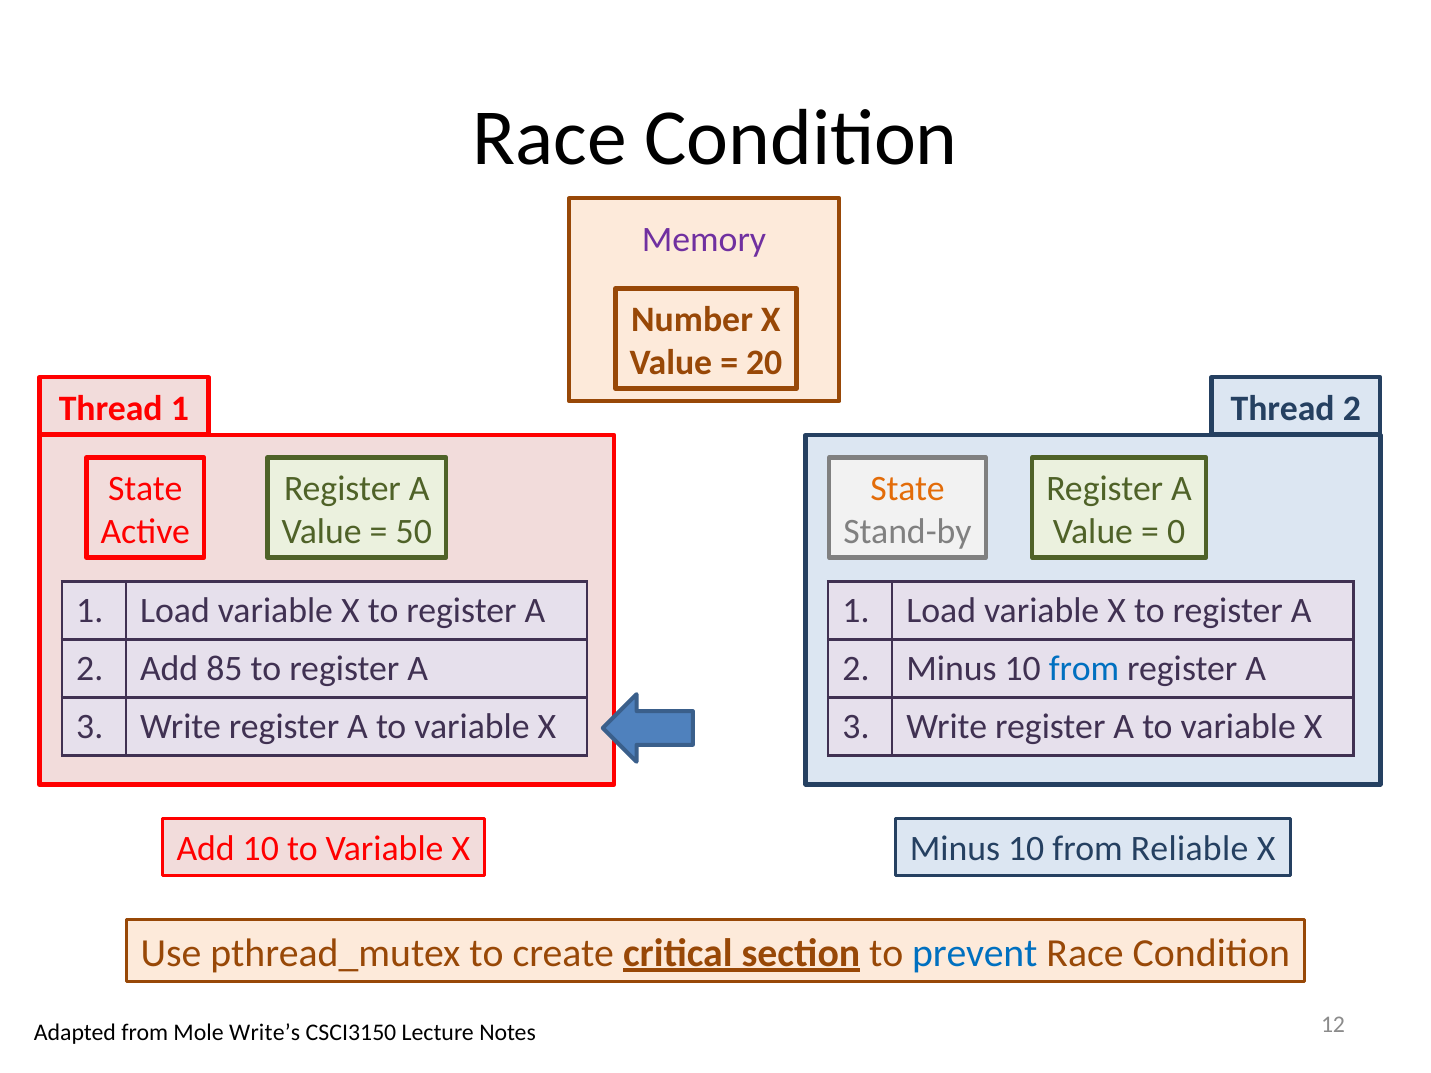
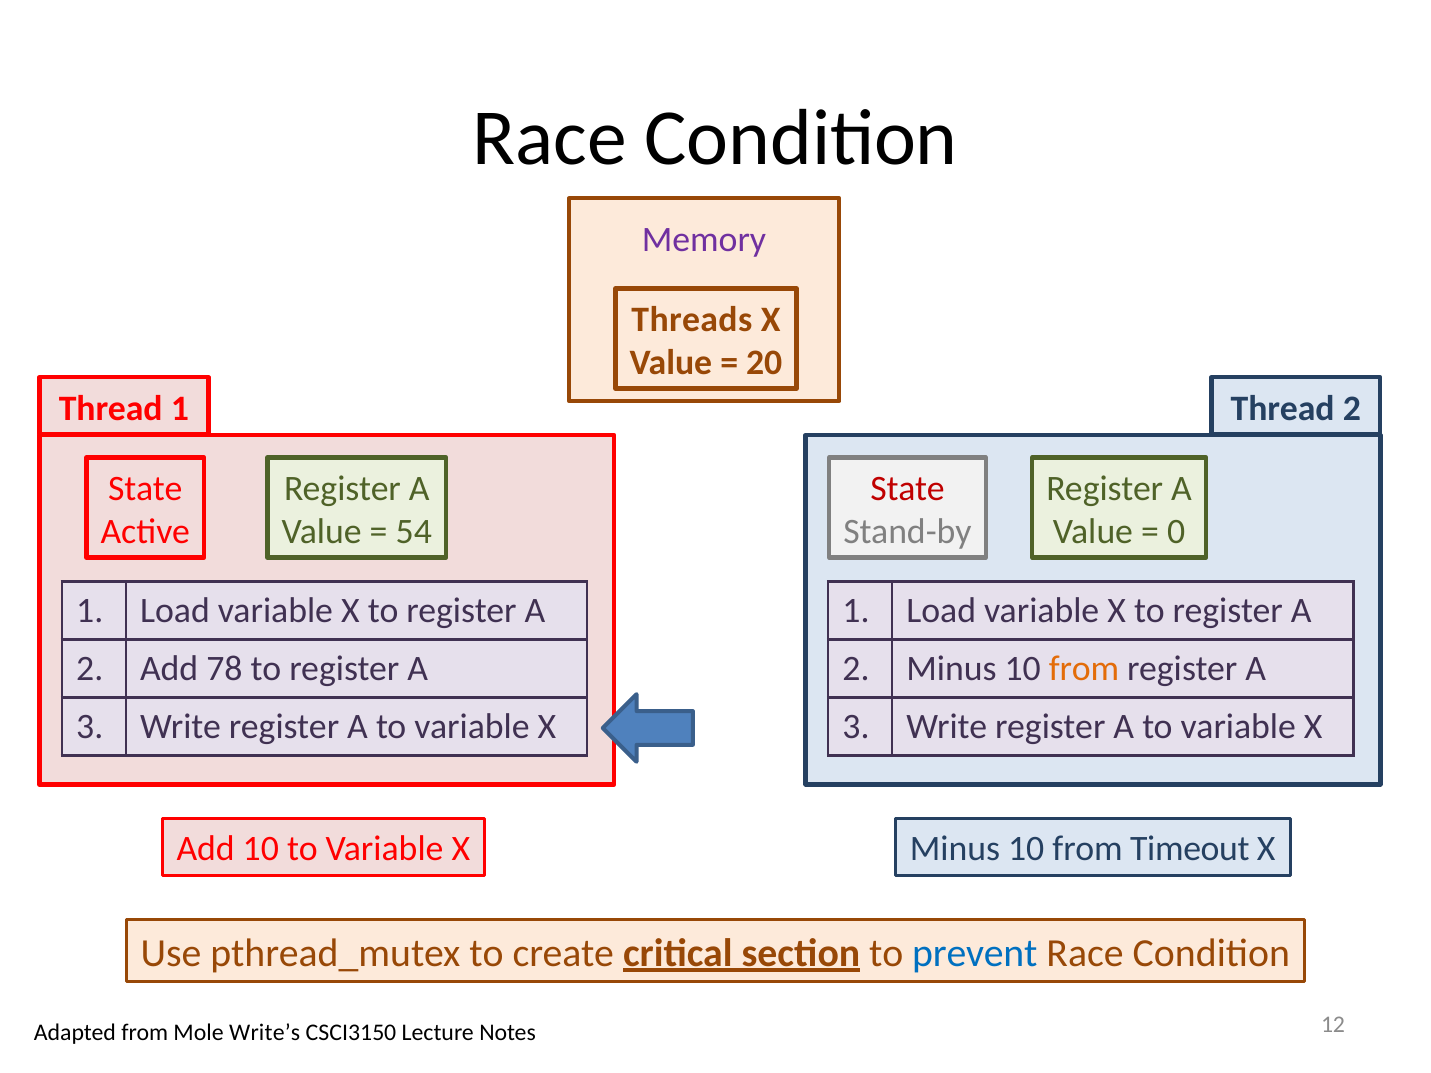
Number: Number -> Threads
State at (908, 489) colour: orange -> red
50: 50 -> 54
85: 85 -> 78
from at (1084, 669) colour: blue -> orange
Reliable: Reliable -> Timeout
